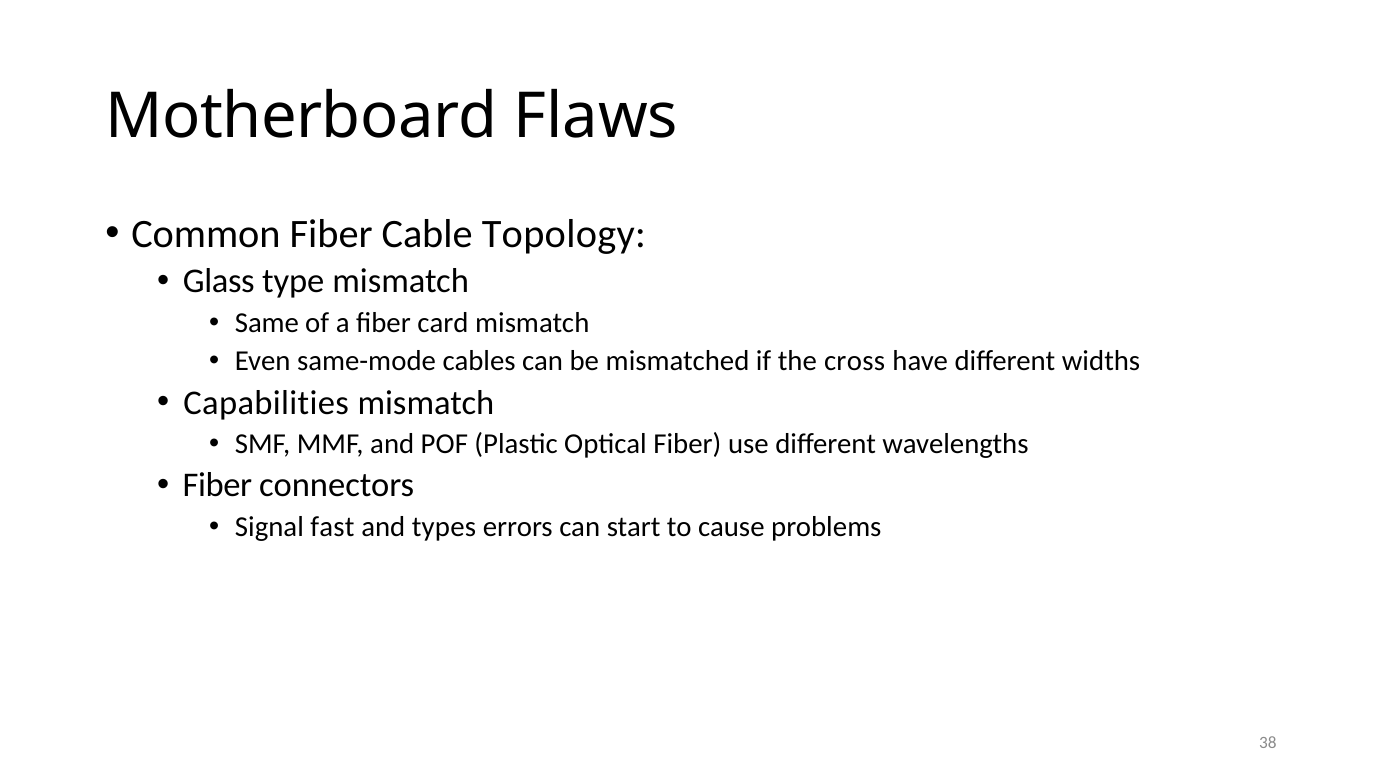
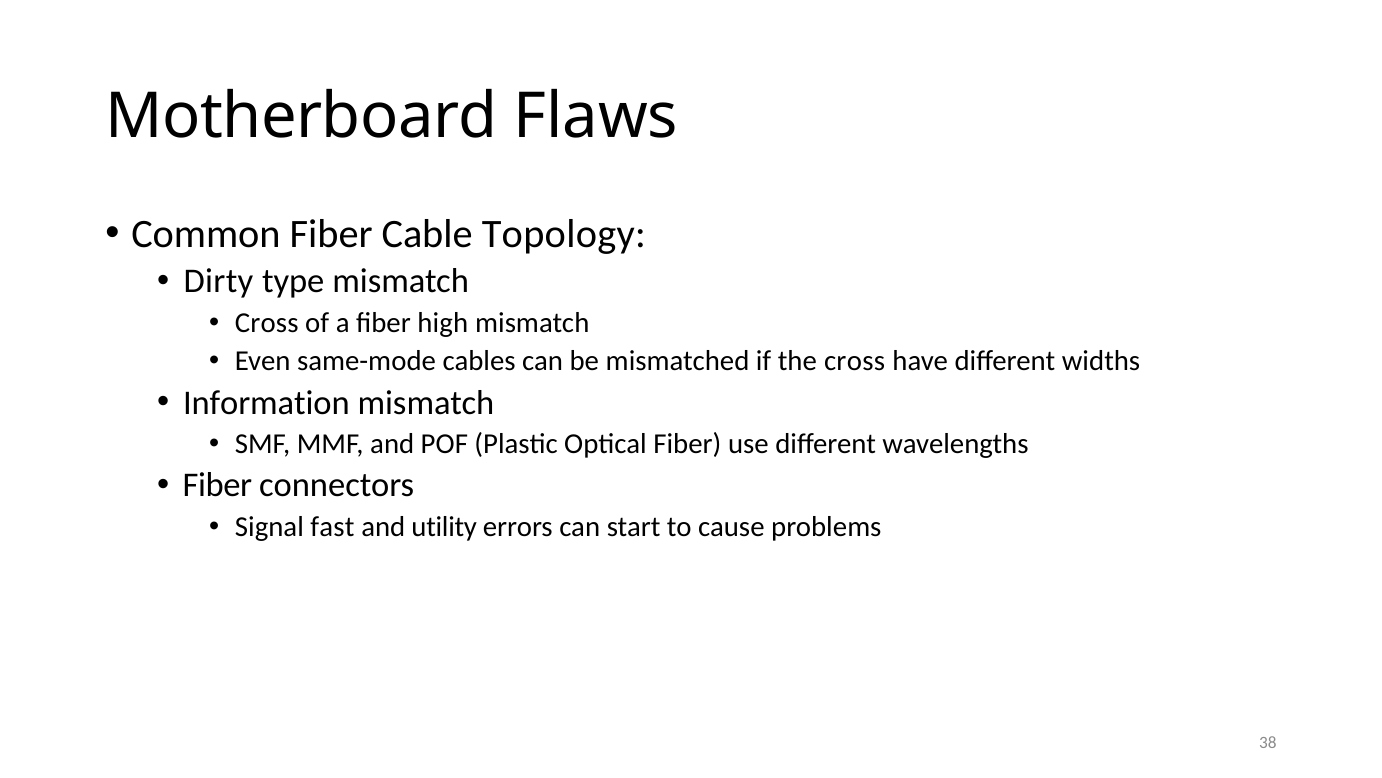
Glass: Glass -> Dirty
Same at (267, 323): Same -> Cross
card: card -> high
Capabilities: Capabilities -> Information
types: types -> utility
